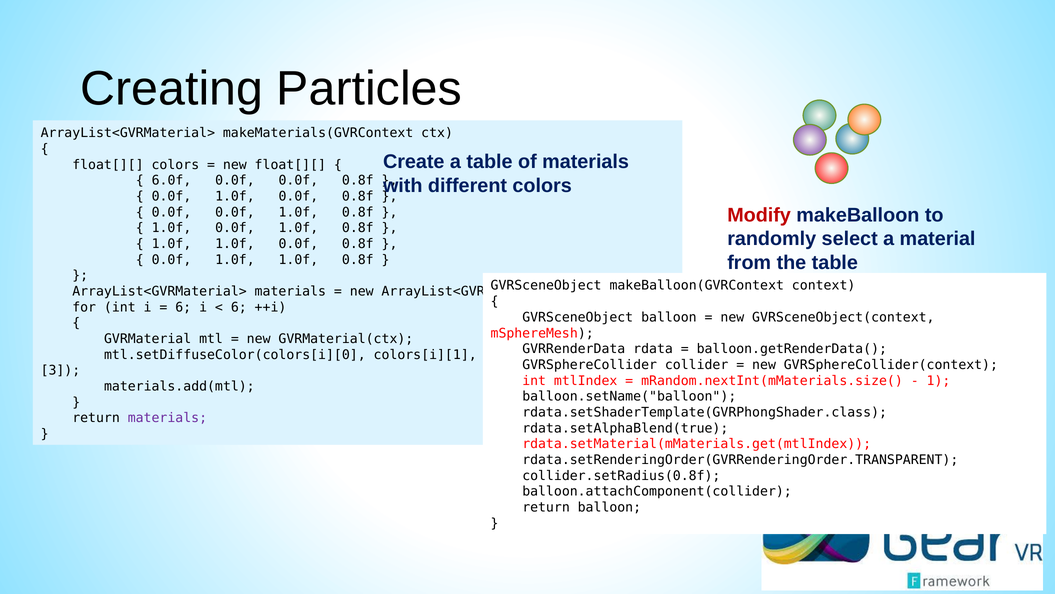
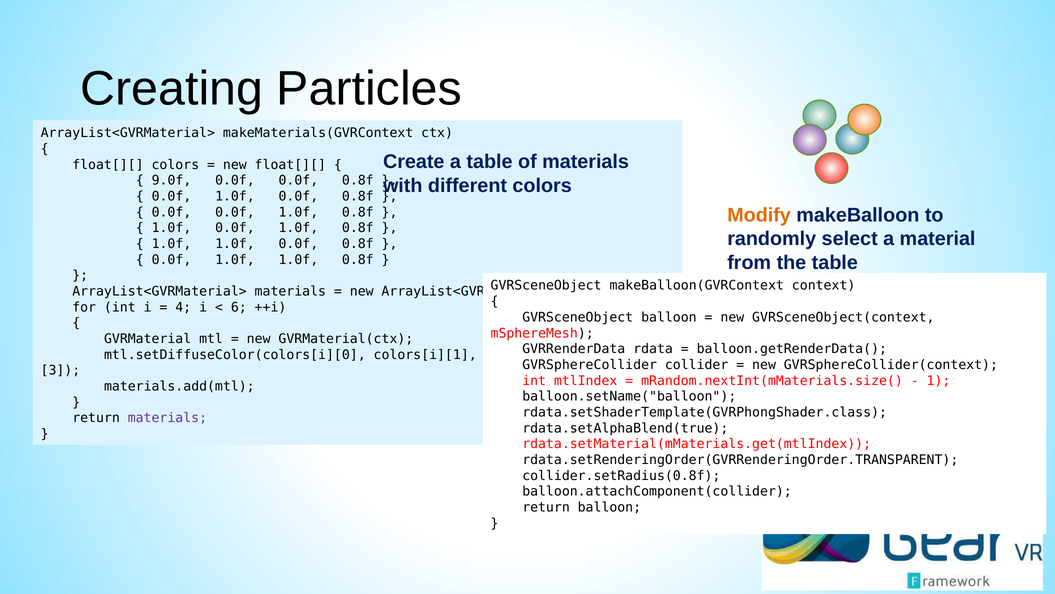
6.0f: 6.0f -> 9.0f
Modify colour: red -> orange
6 at (183, 307): 6 -> 4
